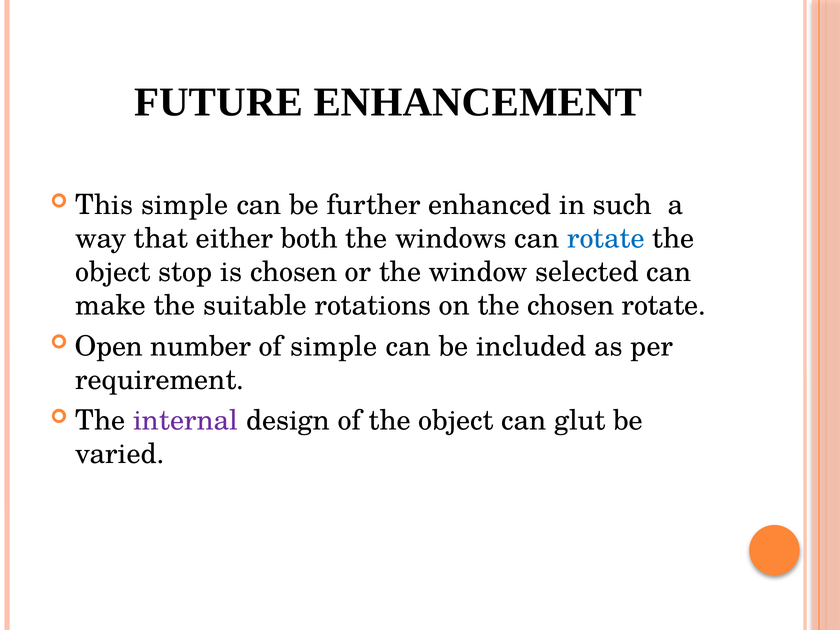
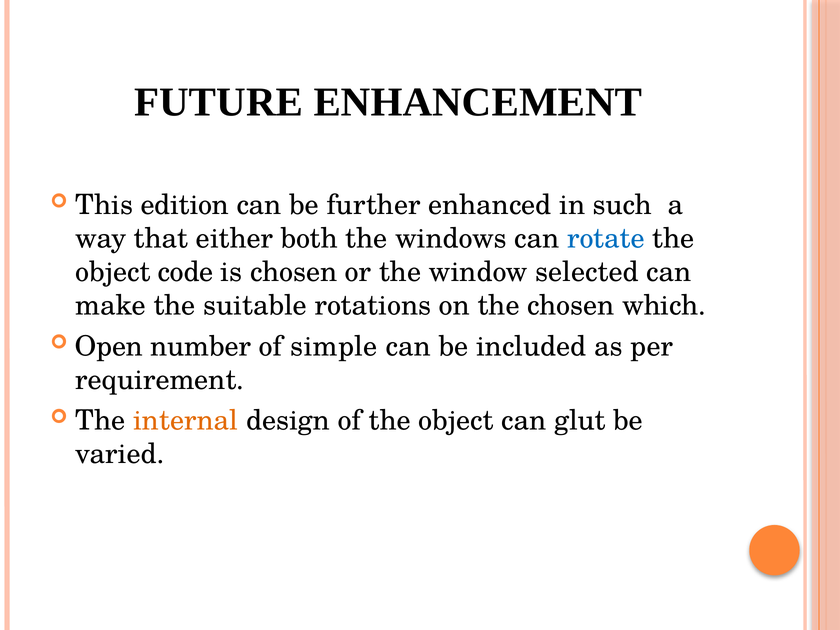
This simple: simple -> edition
stop: stop -> code
chosen rotate: rotate -> which
internal colour: purple -> orange
